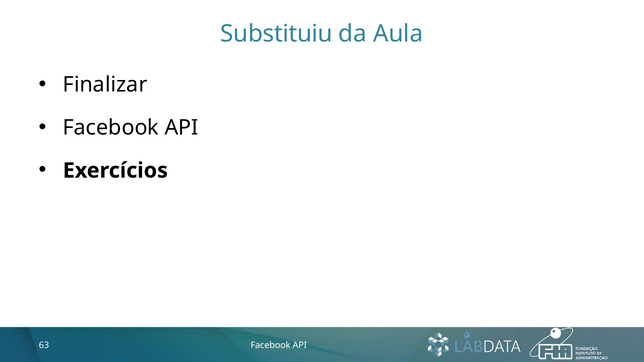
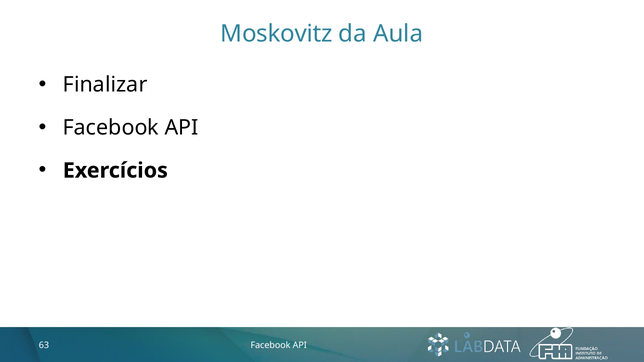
Substituiu: Substituiu -> Moskovitz
